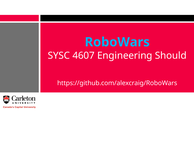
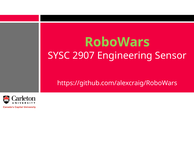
RoboWars colour: light blue -> light green
4607: 4607 -> 2907
Should: Should -> Sensor
